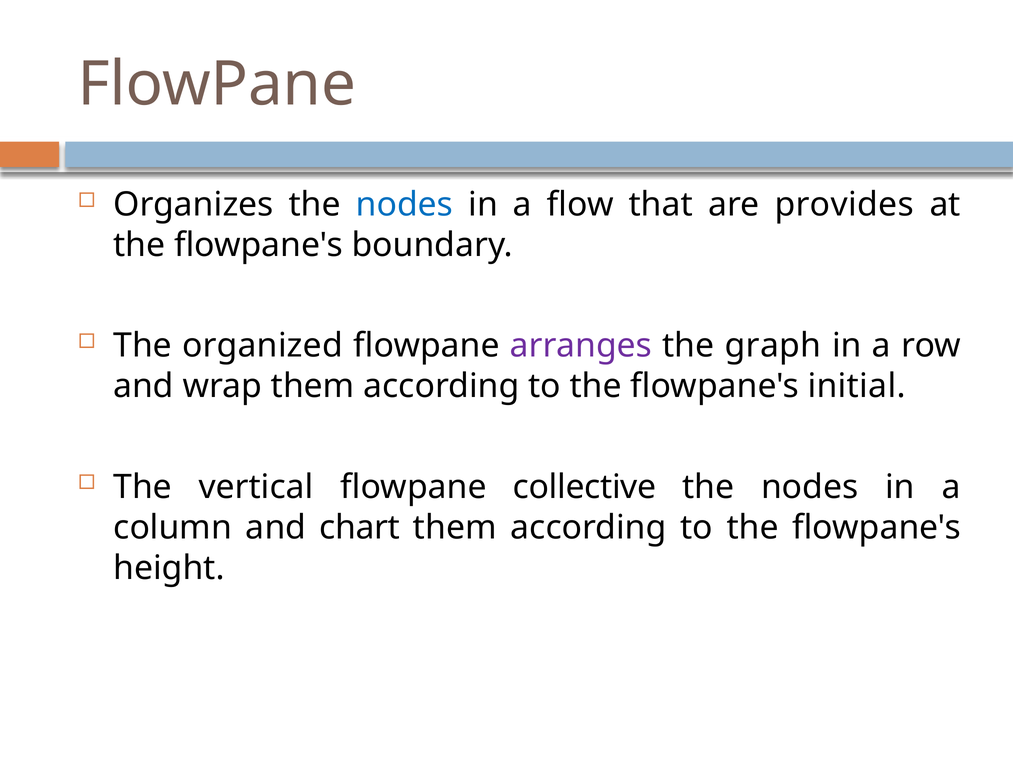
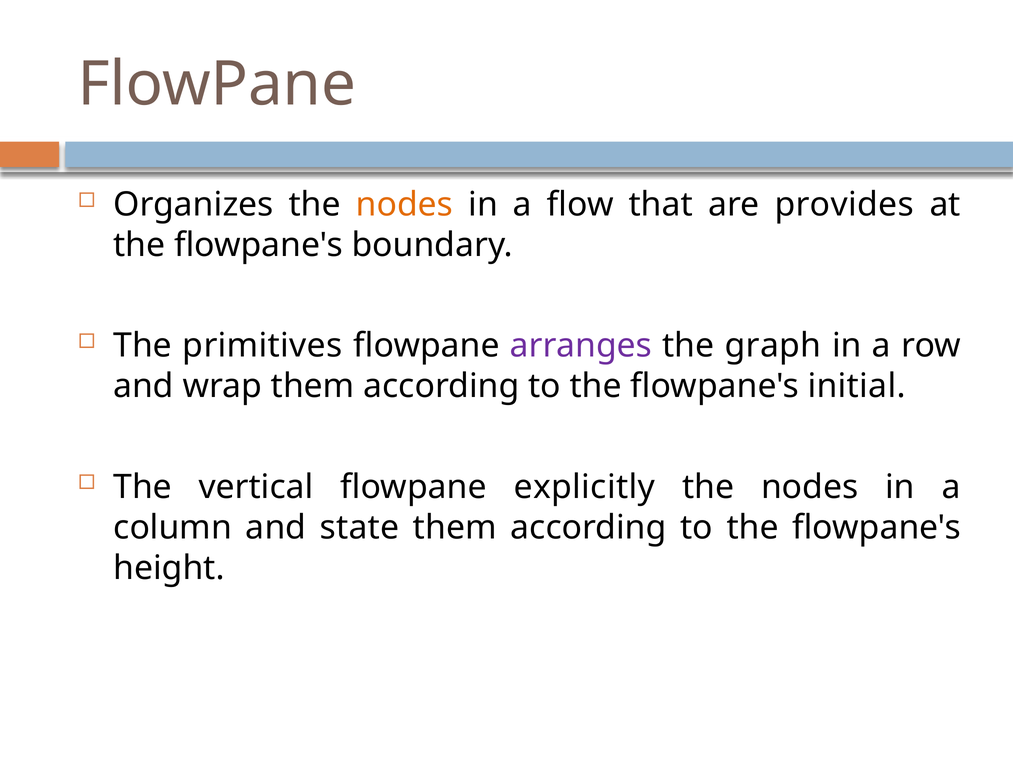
nodes at (405, 205) colour: blue -> orange
organized: organized -> primitives
collective: collective -> explicitly
chart: chart -> state
